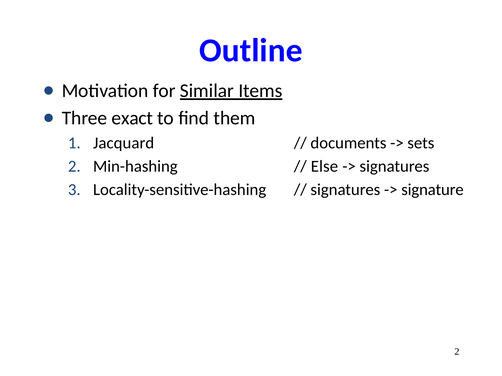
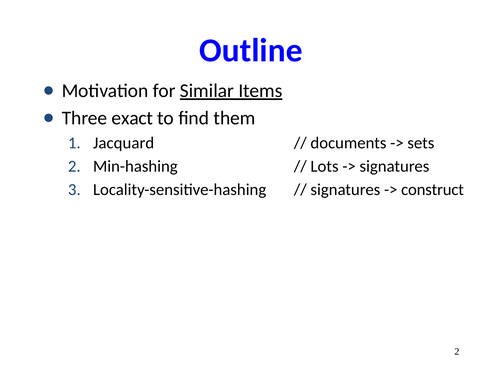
Else: Else -> Lots
signature: signature -> construct
